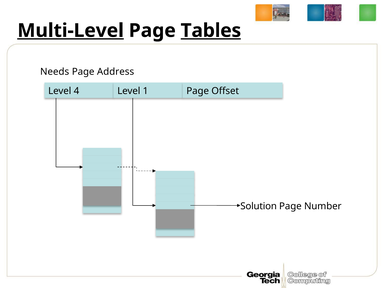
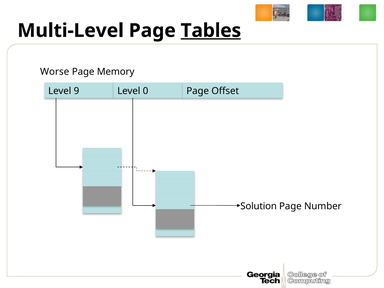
Multi-Level underline: present -> none
Needs: Needs -> Worse
Address: Address -> Memory
4: 4 -> 9
1: 1 -> 0
